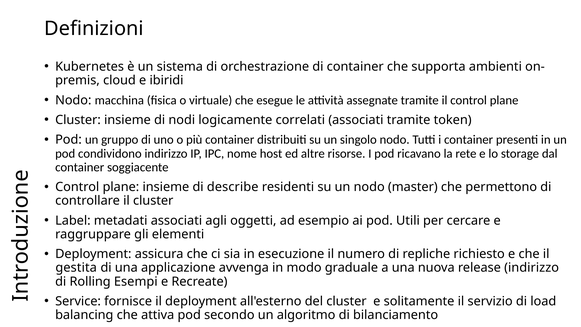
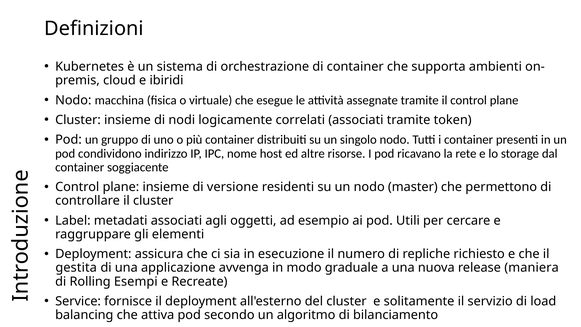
describe: describe -> versione
release indirizzo: indirizzo -> maniera
